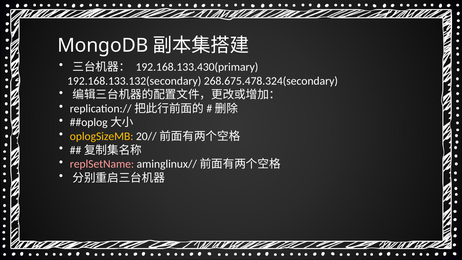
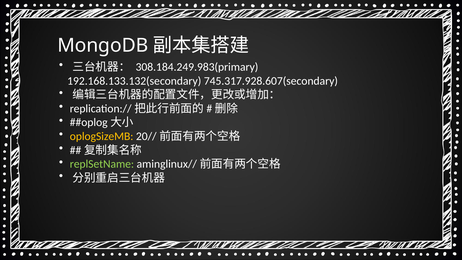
192.168.133.430(primary: 192.168.133.430(primary -> 308.184.249.983(primary
268.675.478.324(secondary: 268.675.478.324(secondary -> 745.317.928.607(secondary
replSetName colour: pink -> light green
